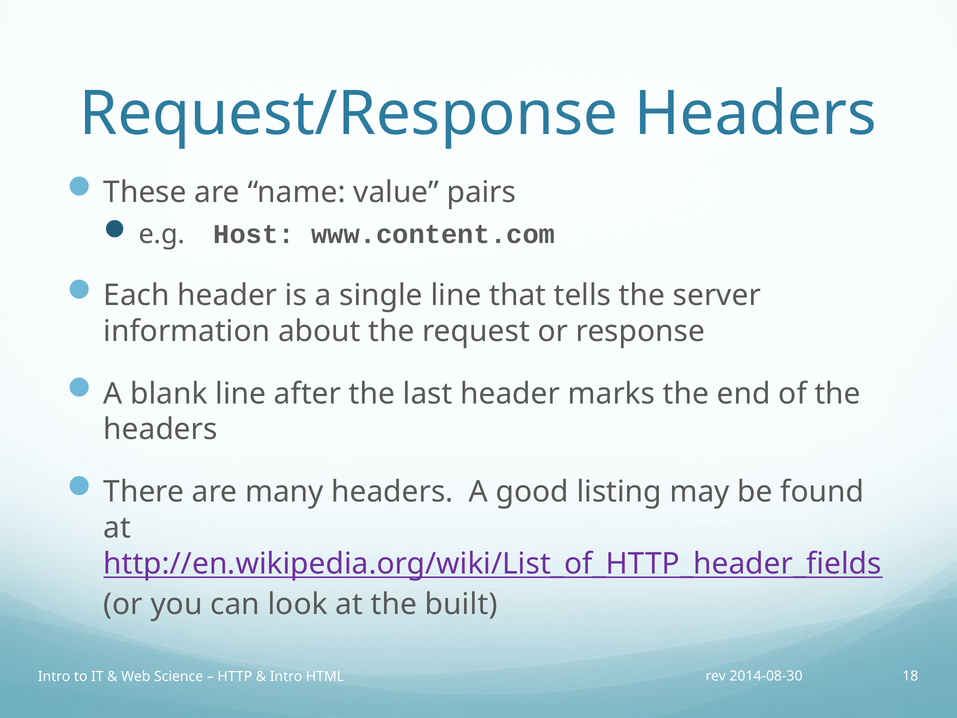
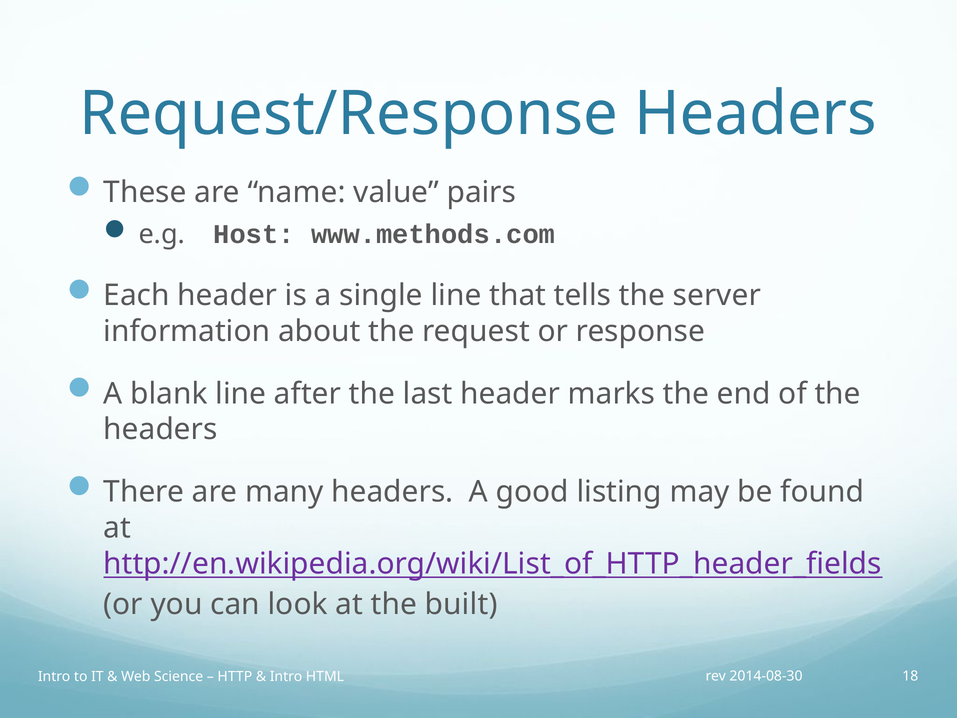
www.content.com: www.content.com -> www.methods.com
